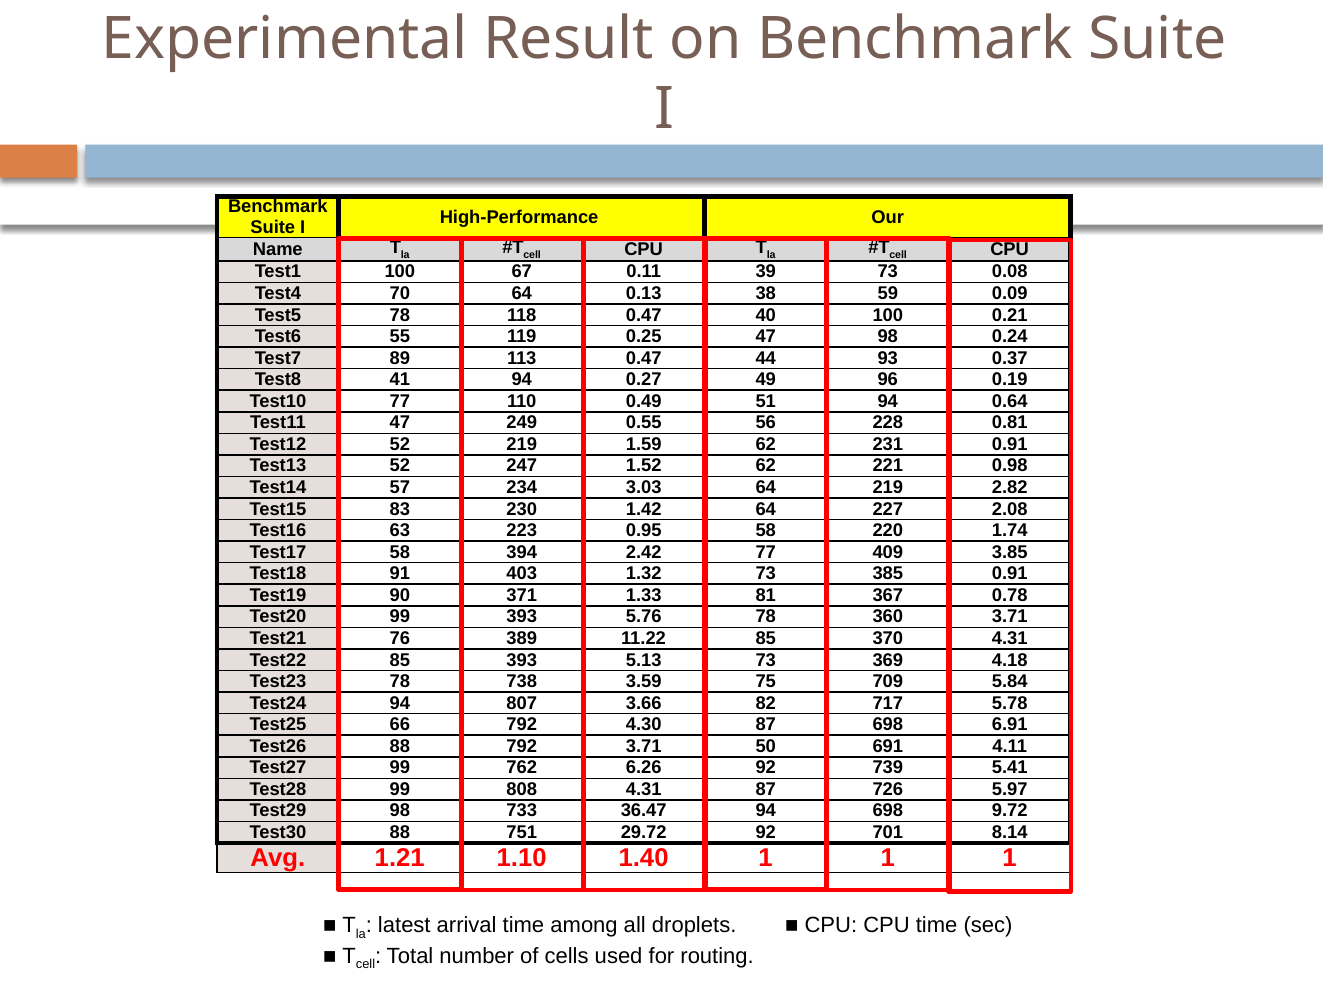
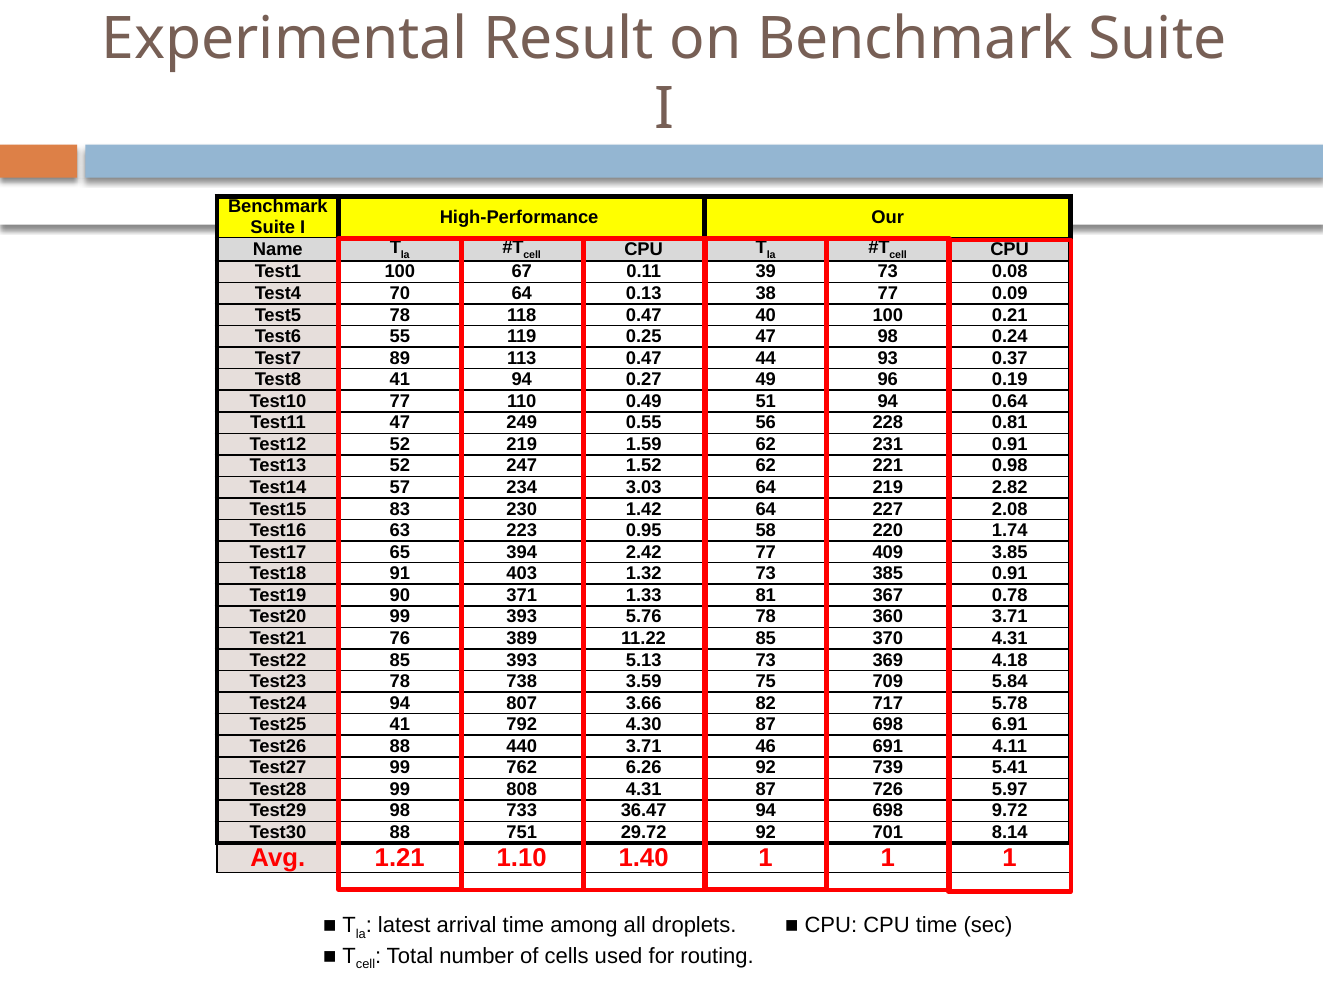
38 59: 59 -> 77
Test17 58: 58 -> 65
Test25 66: 66 -> 41
88 792: 792 -> 440
50: 50 -> 46
